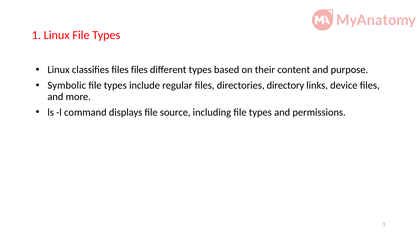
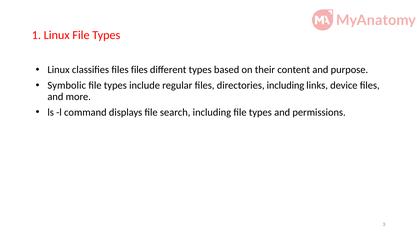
directories directory: directory -> including
source: source -> search
